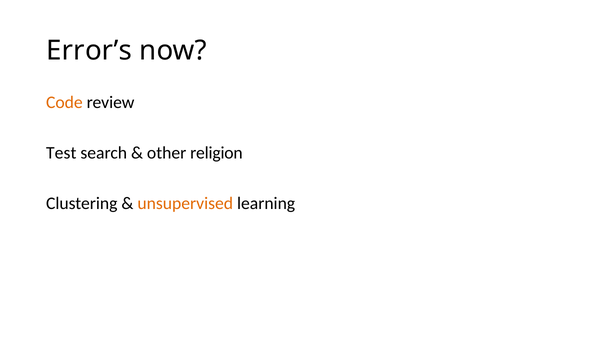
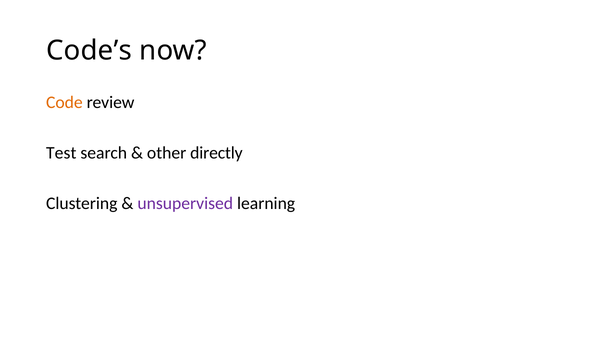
Error’s: Error’s -> Code’s
religion: religion -> directly
unsupervised colour: orange -> purple
